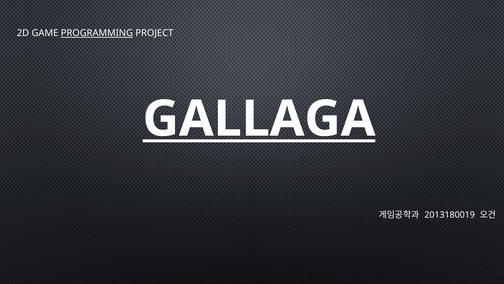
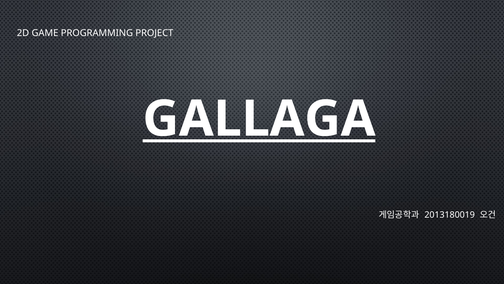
PROGRAMMING underline: present -> none
